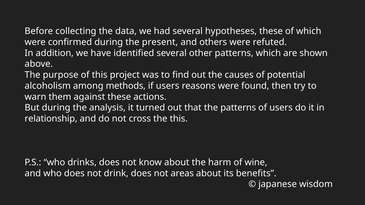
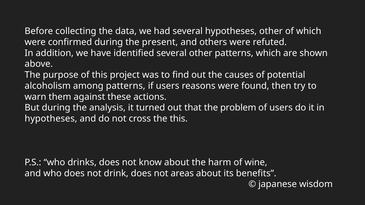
hypotheses these: these -> other
among methods: methods -> patterns
the patterns: patterns -> problem
relationship at (51, 119): relationship -> hypotheses
